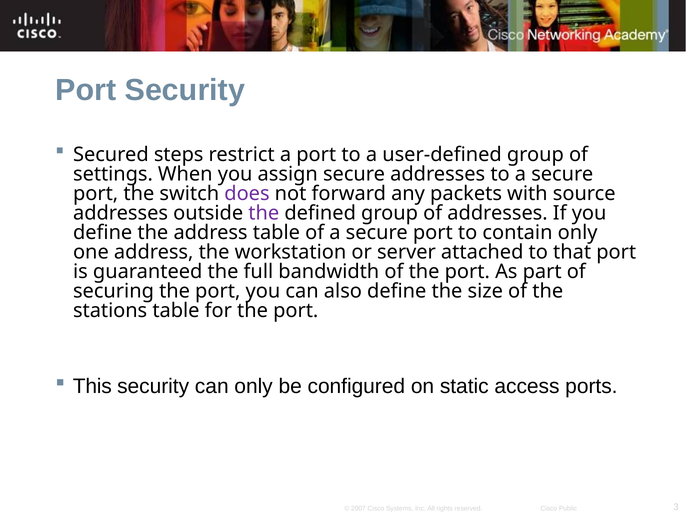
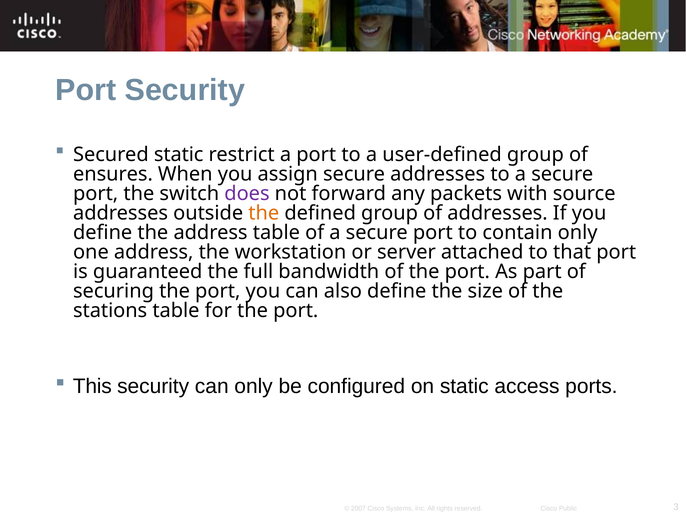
Secured steps: steps -> static
settings: settings -> ensures
the at (264, 213) colour: purple -> orange
